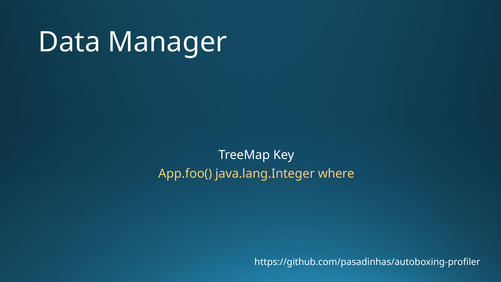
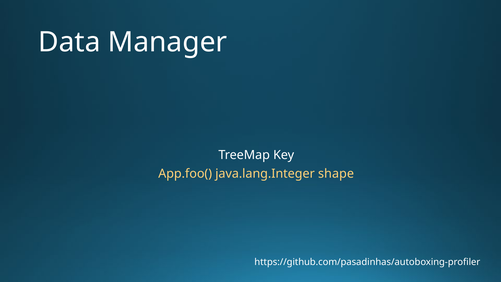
where: where -> shape
